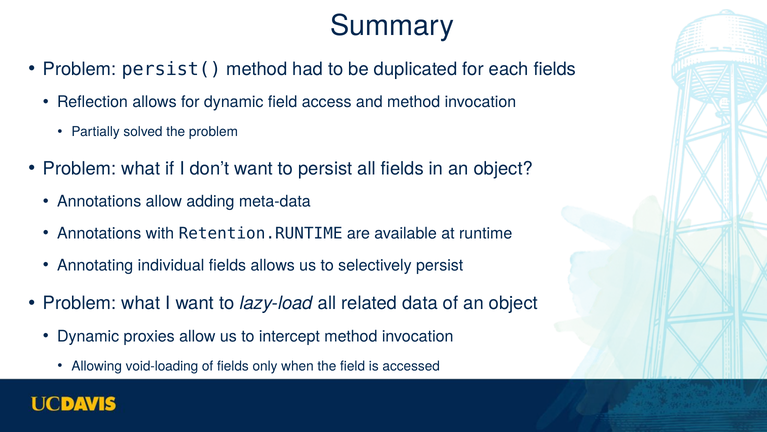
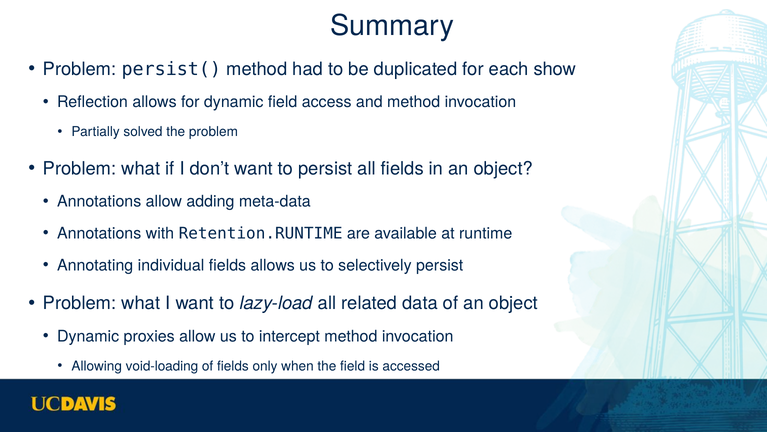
each fields: fields -> show
